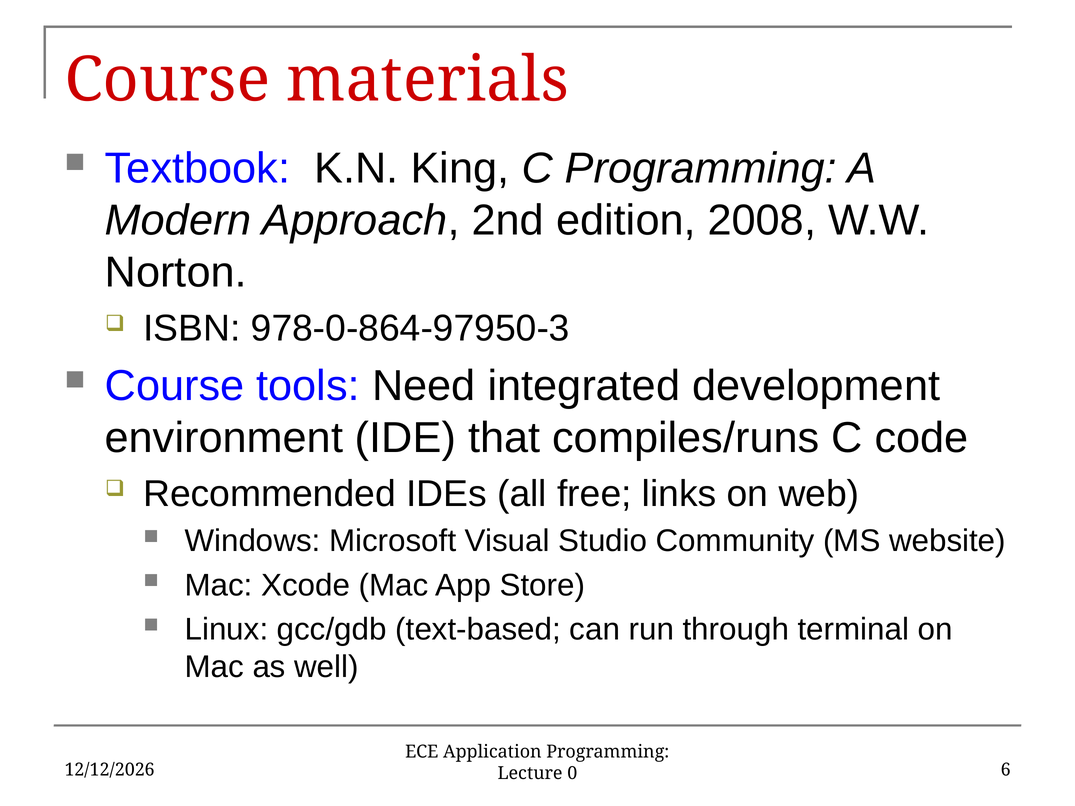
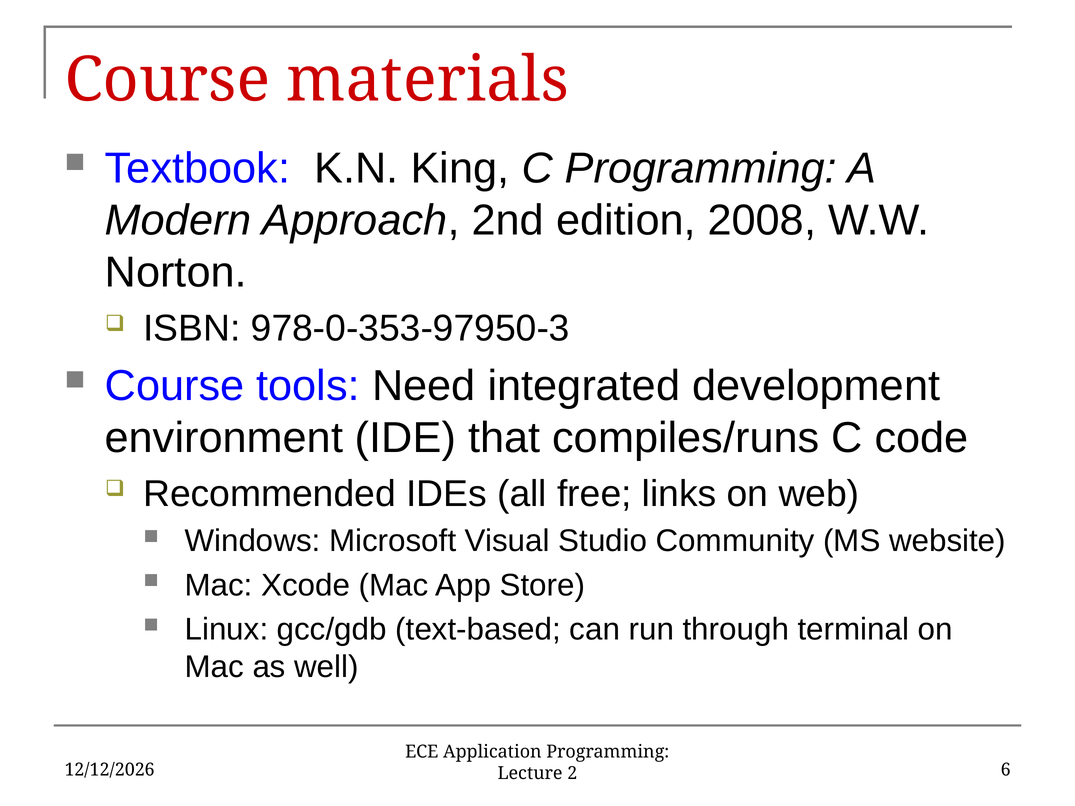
978-0-864-97950-3: 978-0-864-97950-3 -> 978-0-353-97950-3
0: 0 -> 2
